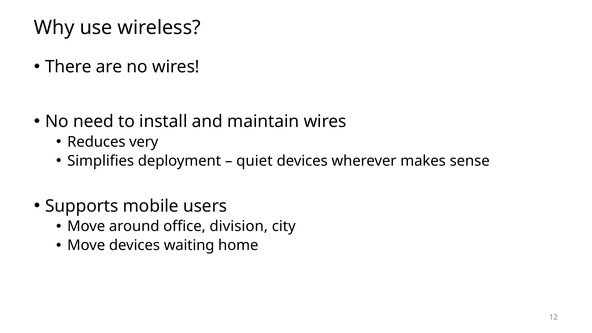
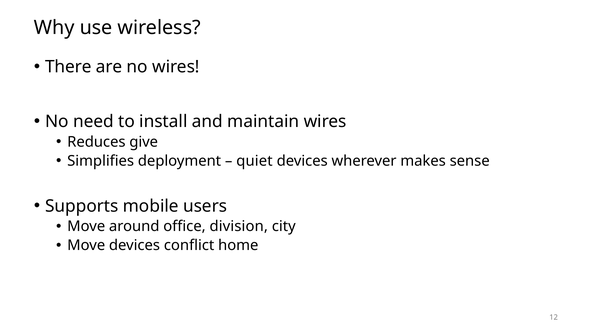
very: very -> give
waiting: waiting -> conflict
